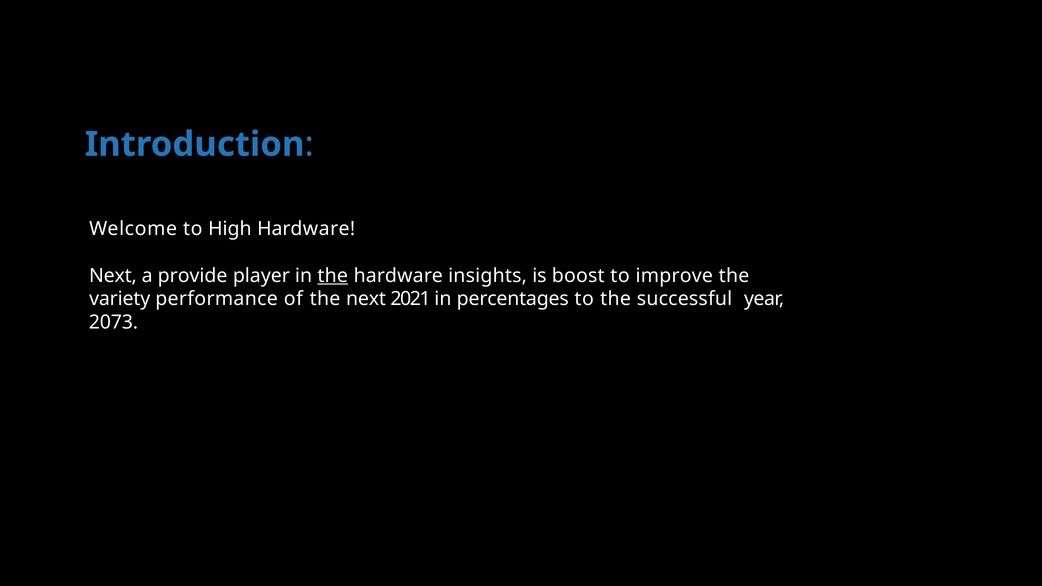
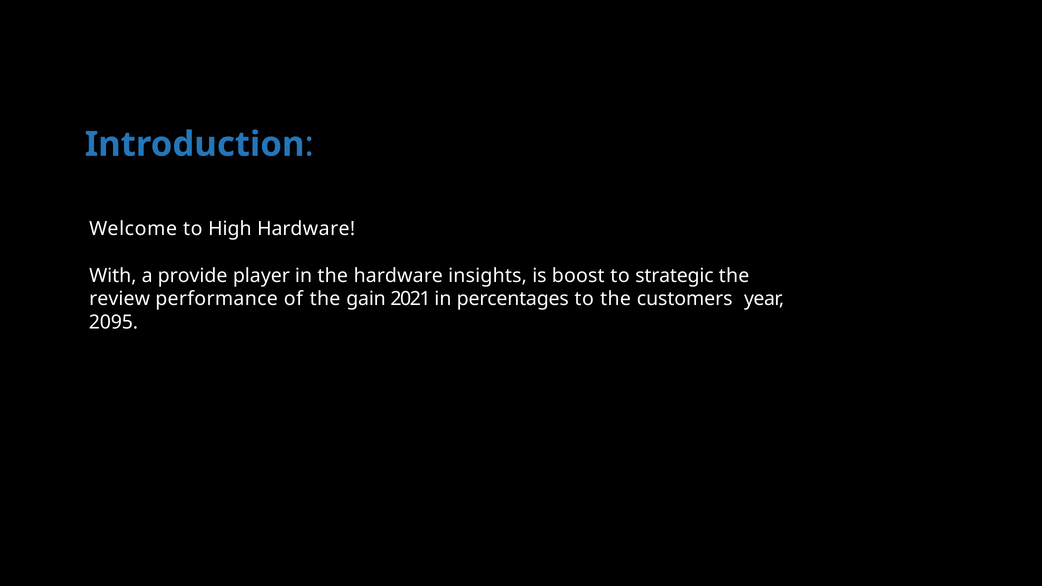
Next at (113, 276): Next -> With
the at (333, 276) underline: present -> none
improve: improve -> strategic
variety: variety -> review
the next: next -> gain
successful: successful -> customers
2073: 2073 -> 2095
